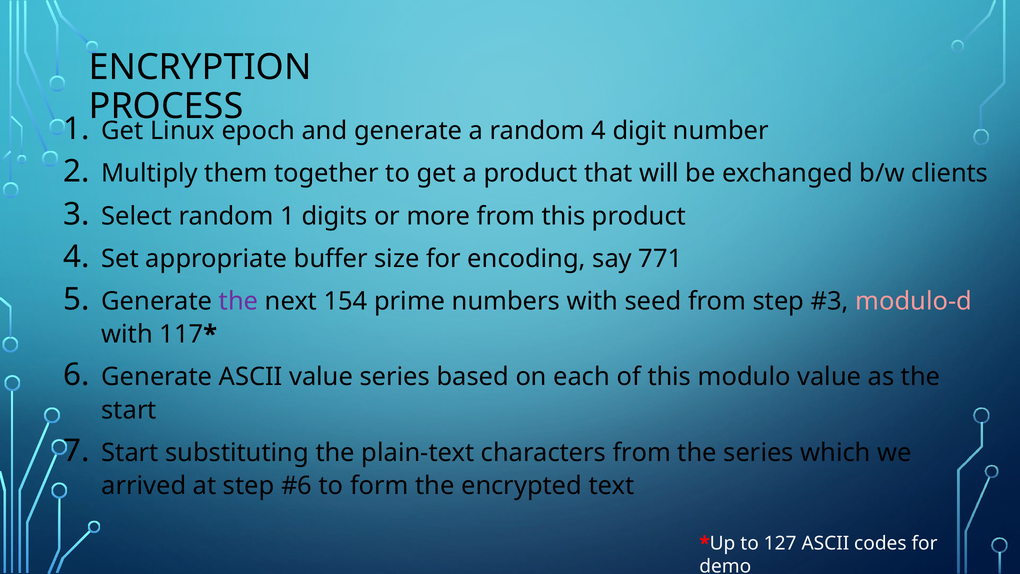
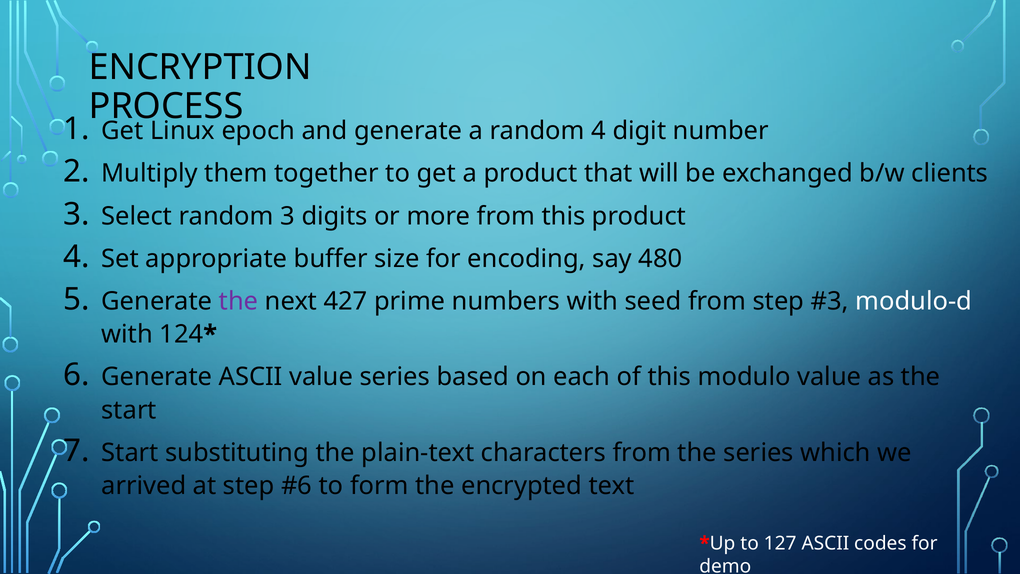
random 1: 1 -> 3
771: 771 -> 480
154: 154 -> 427
modulo-d colour: pink -> white
117: 117 -> 124
